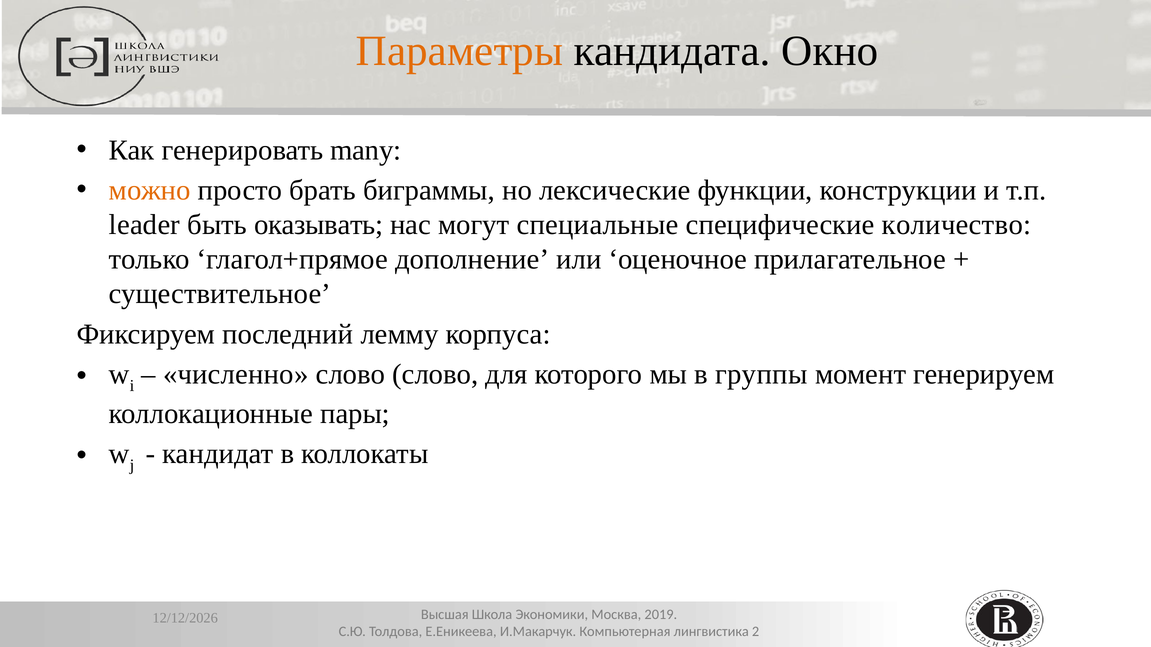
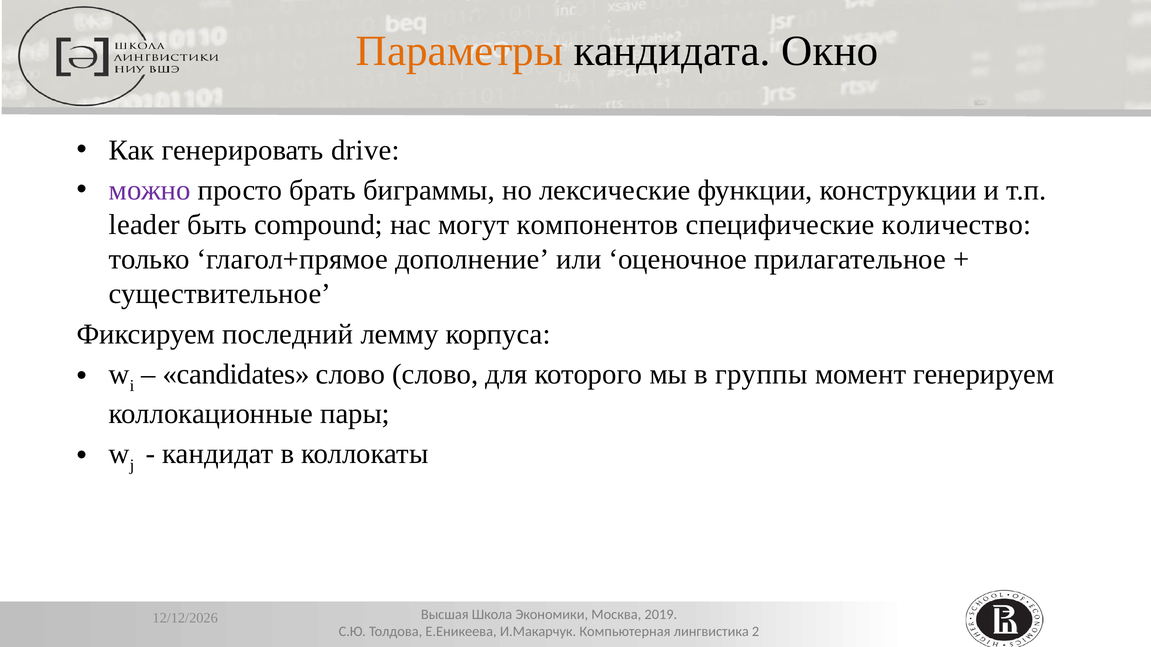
many: many -> drive
можно colour: orange -> purple
оказывать: оказывать -> compound
специальные: специальные -> компонентов
численно: численно -> candidates
